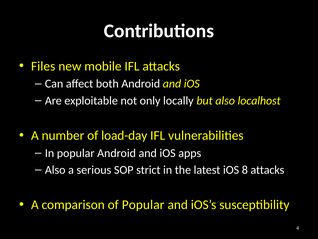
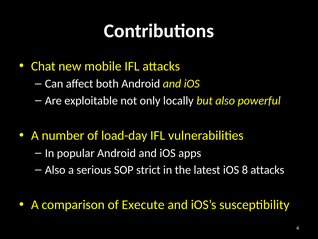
Files: Files -> Chat
localhost: localhost -> powerful
of Popular: Popular -> Execute
